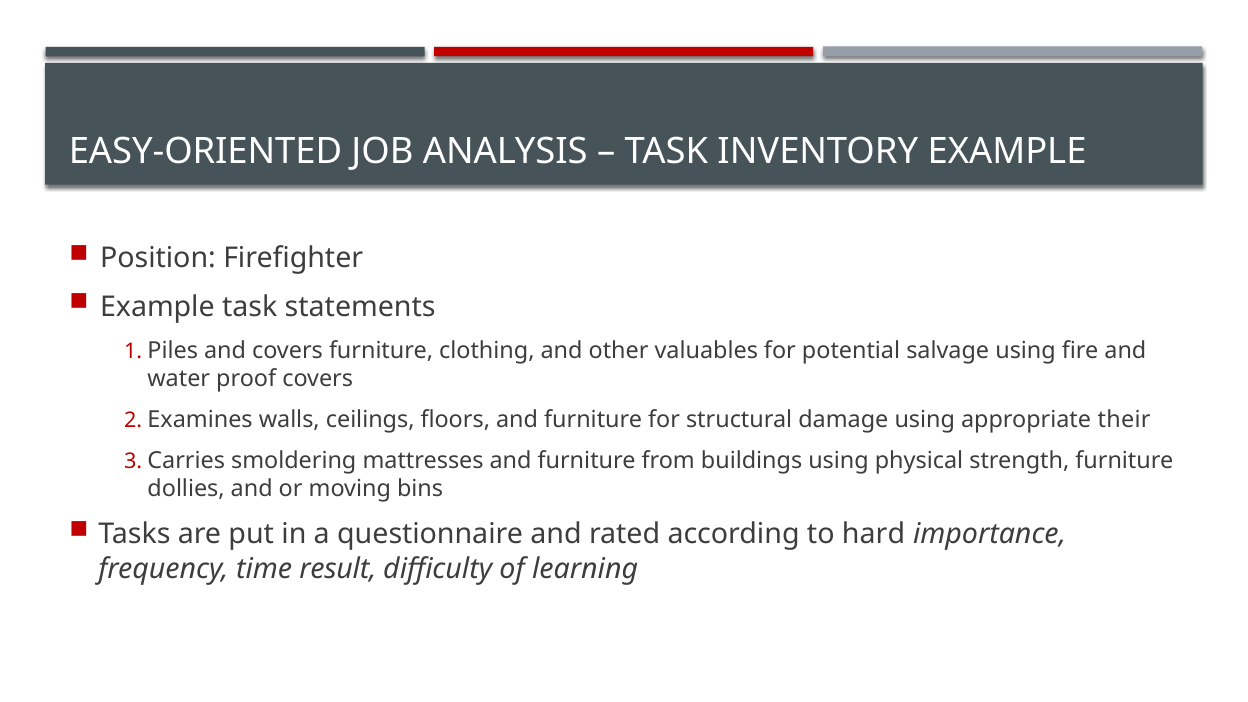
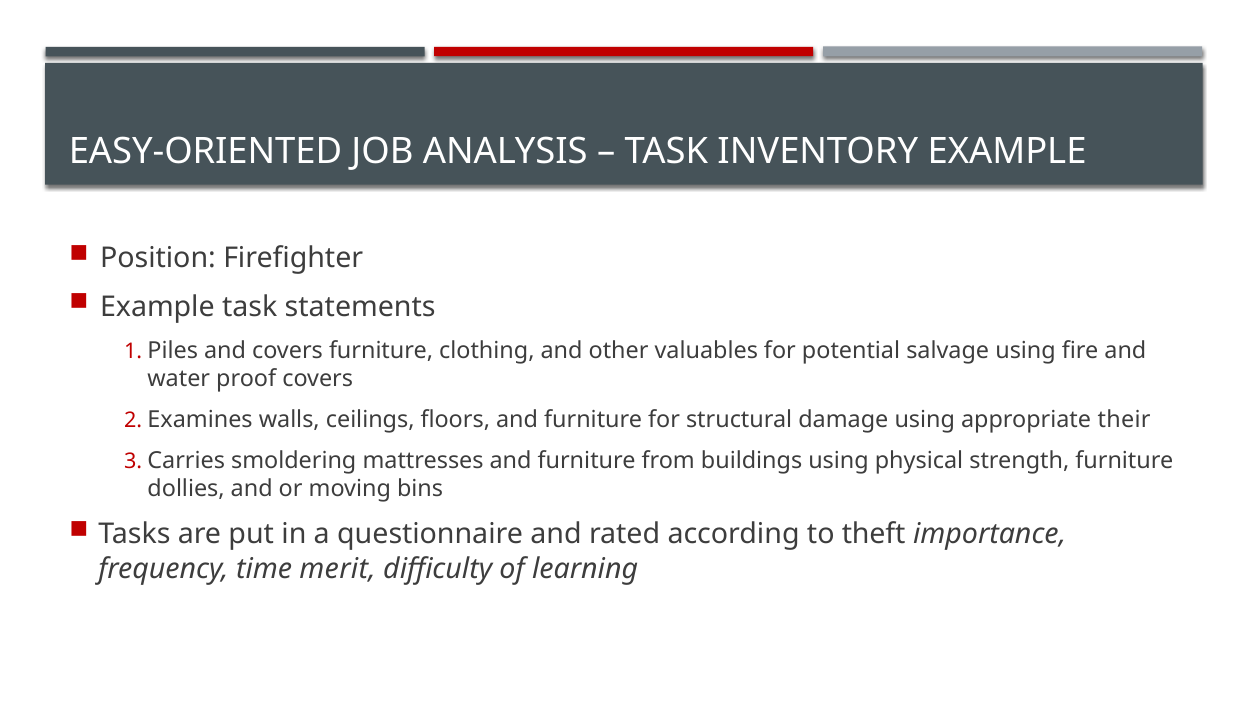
hard: hard -> theft
result: result -> merit
